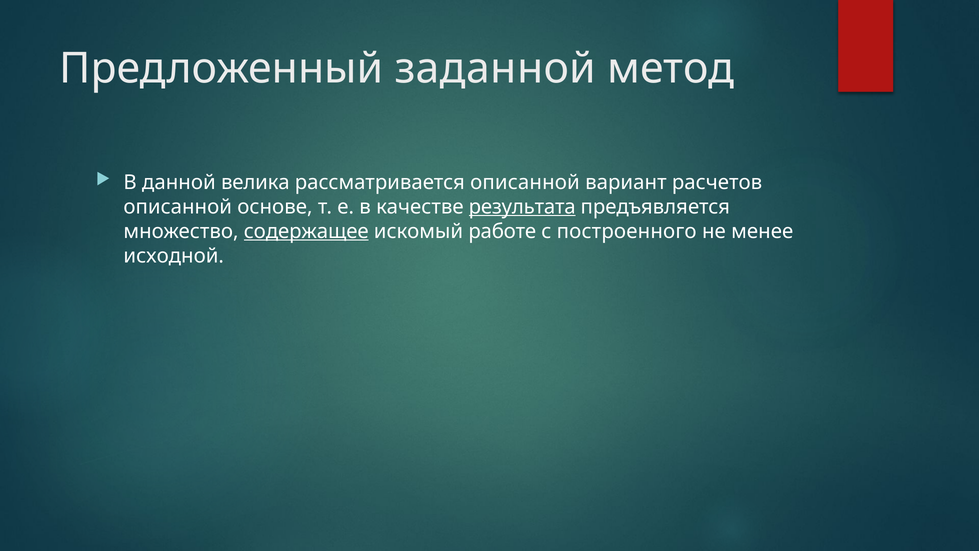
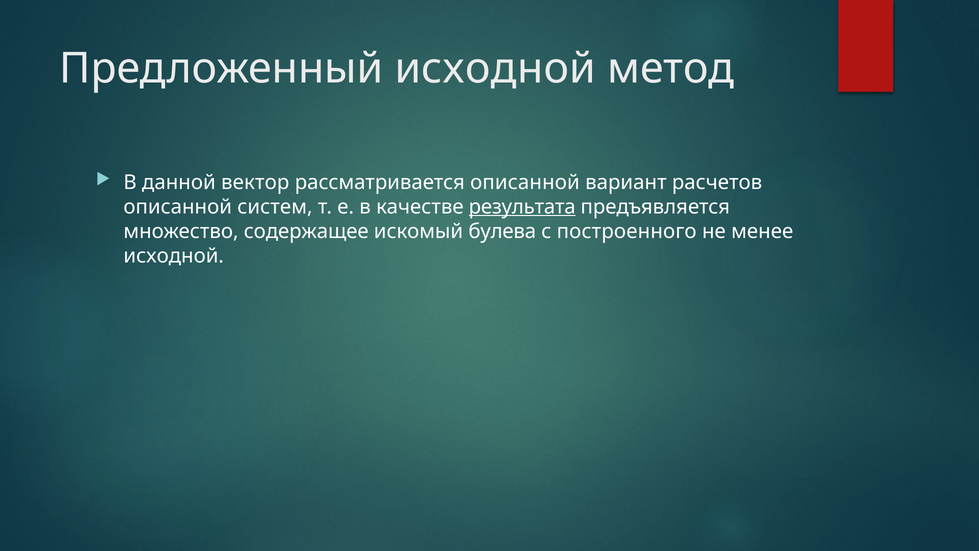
Предложенный заданной: заданной -> исходной
велика: велика -> вектор
основе: основе -> систем
содержащее underline: present -> none
работе: работе -> булева
